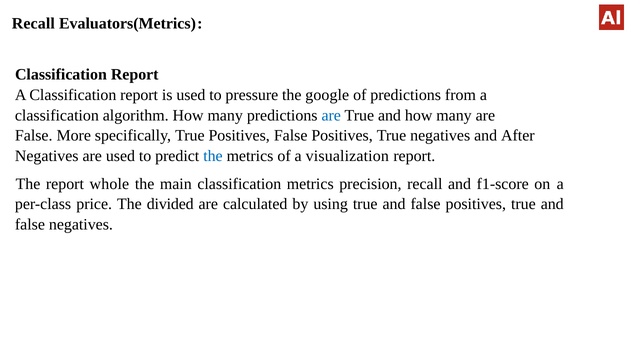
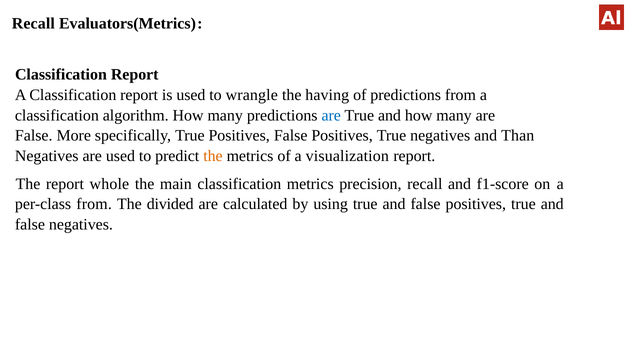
pressure: pressure -> wrangle
google: google -> having
After: After -> Than
the at (213, 156) colour: blue -> orange
per-class price: price -> from
